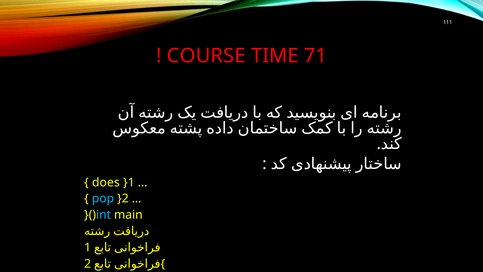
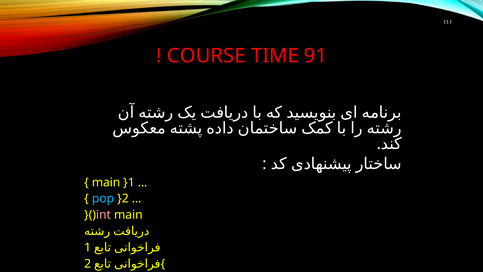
71: 71 -> 91
does at (106, 182): does -> main
int colour: light blue -> pink
